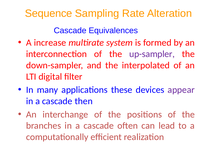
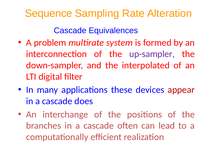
increase: increase -> problem
appear colour: purple -> red
then: then -> does
